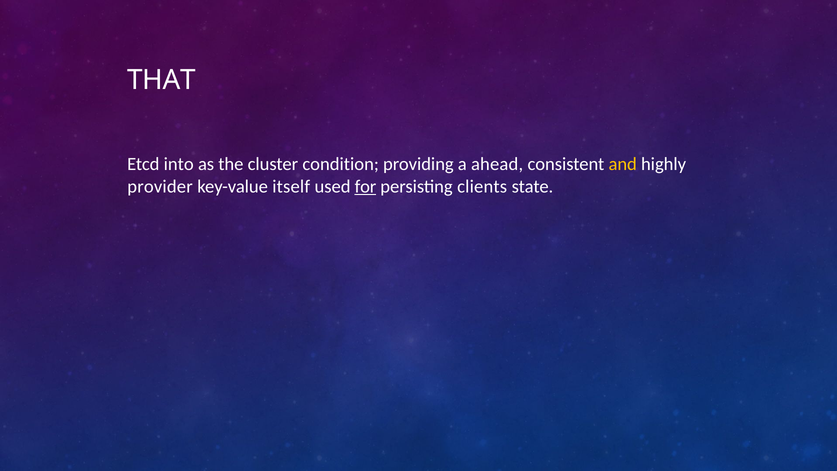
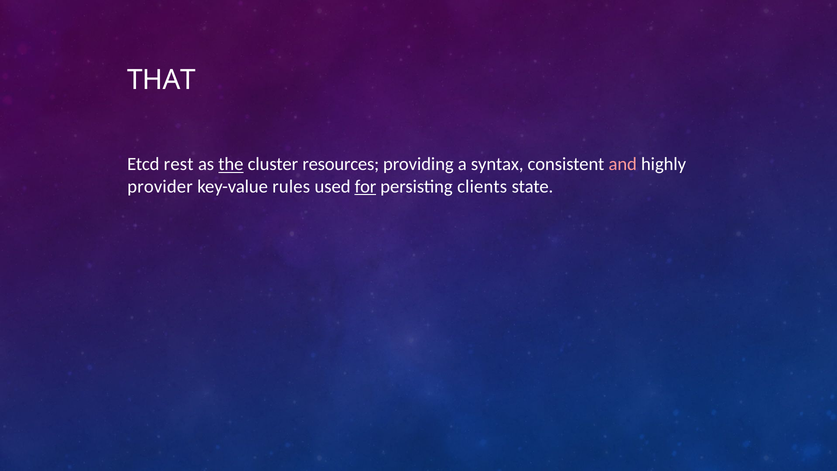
into: into -> rest
the underline: none -> present
condition: condition -> resources
ahead: ahead -> syntax
and colour: yellow -> pink
itself: itself -> rules
